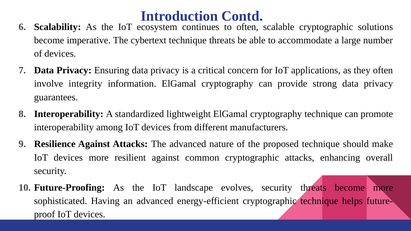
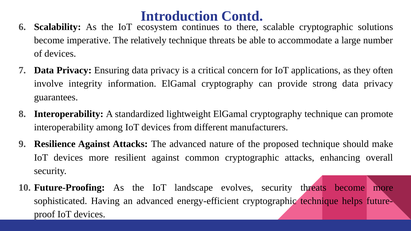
to often: often -> there
cybertext: cybertext -> relatively
